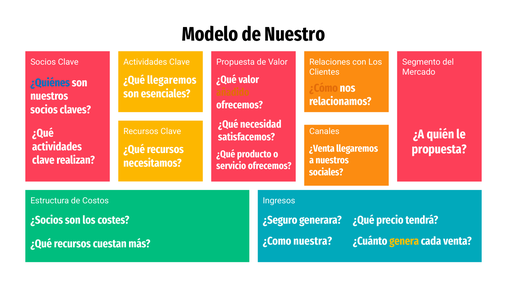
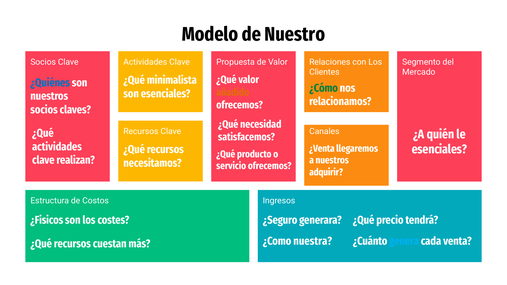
¿Qué llegaremos: llegaremos -> minimalista
¿Cómo colour: orange -> green
propuesta at (439, 149): propuesta -> esenciales
sociales: sociales -> adquirir
¿Socios: ¿Socios -> ¿Fisicos
genera colour: yellow -> light blue
